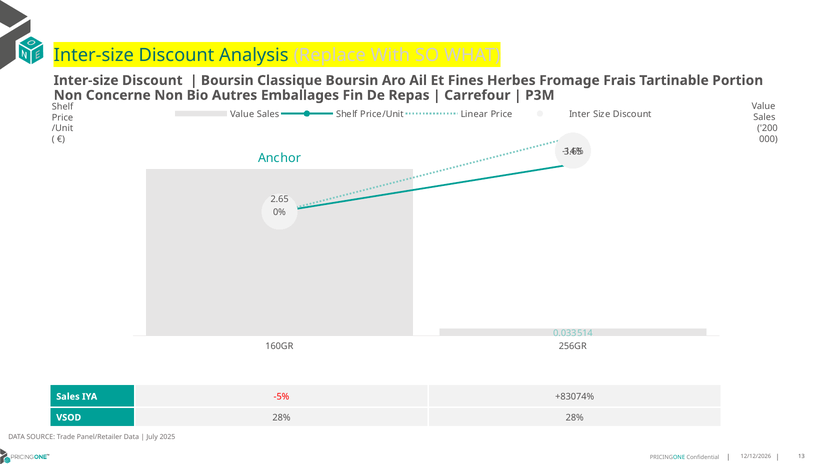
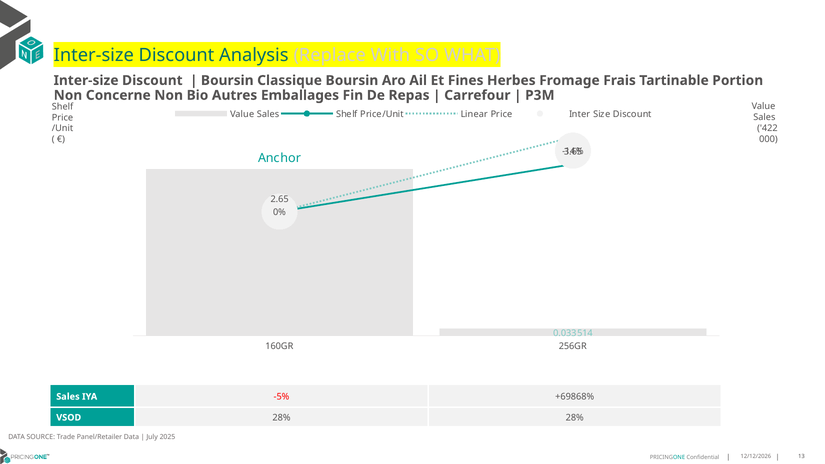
200: 200 -> 422
+83074%: +83074% -> +69868%
